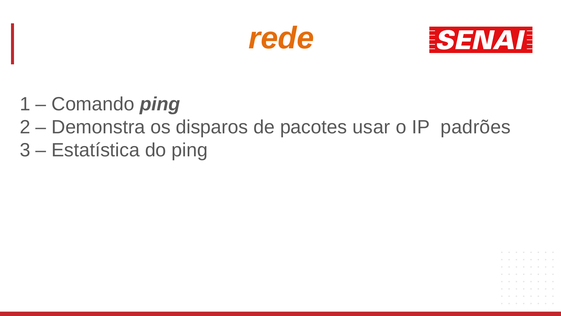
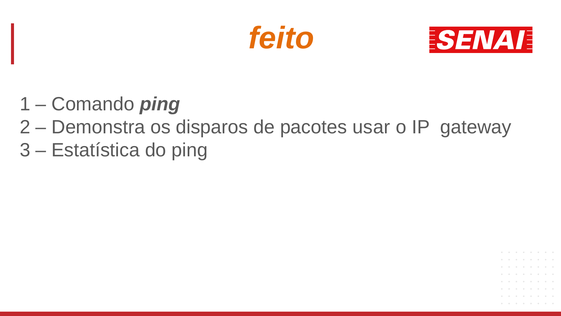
rede: rede -> feito
padrões: padrões -> gateway
